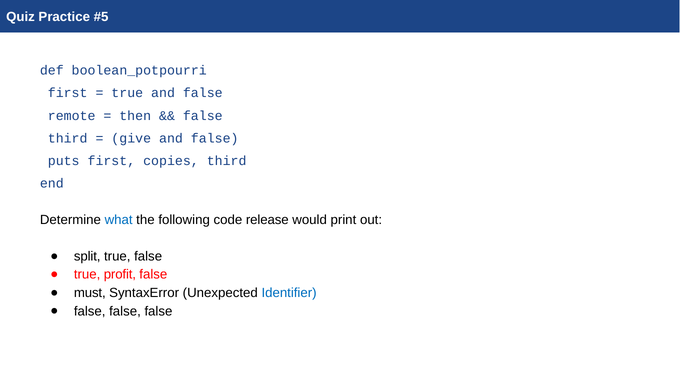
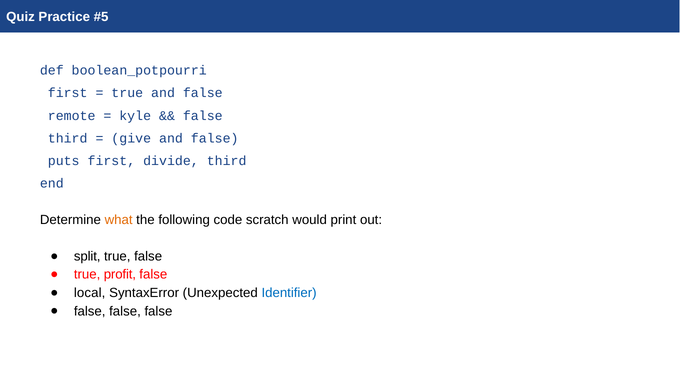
then: then -> kyle
copies: copies -> divide
what colour: blue -> orange
release: release -> scratch
must: must -> local
